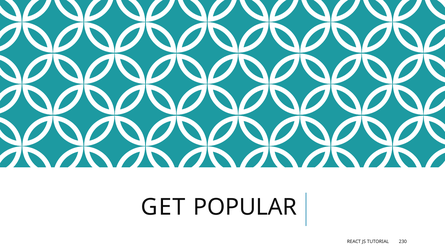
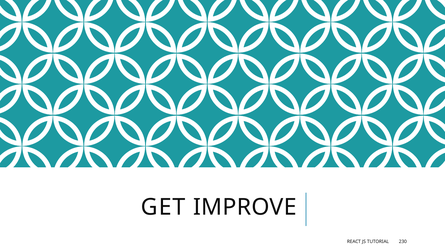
POPULAR: POPULAR -> IMPROVE
